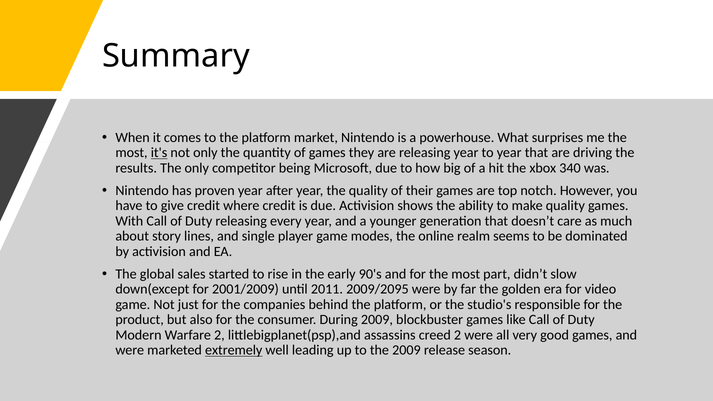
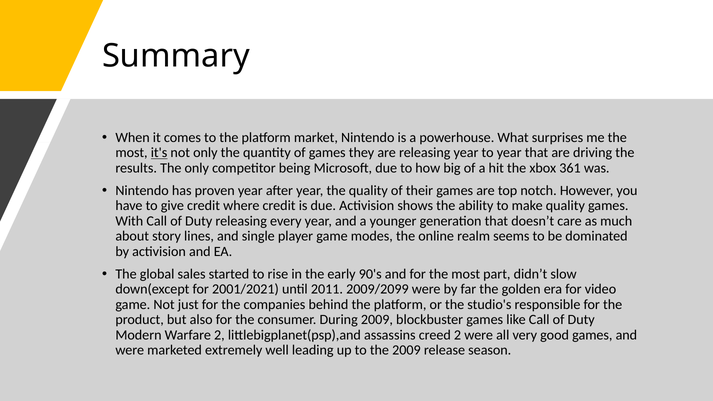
340: 340 -> 361
2001/2009: 2001/2009 -> 2001/2021
2009/2095: 2009/2095 -> 2009/2099
extremely underline: present -> none
